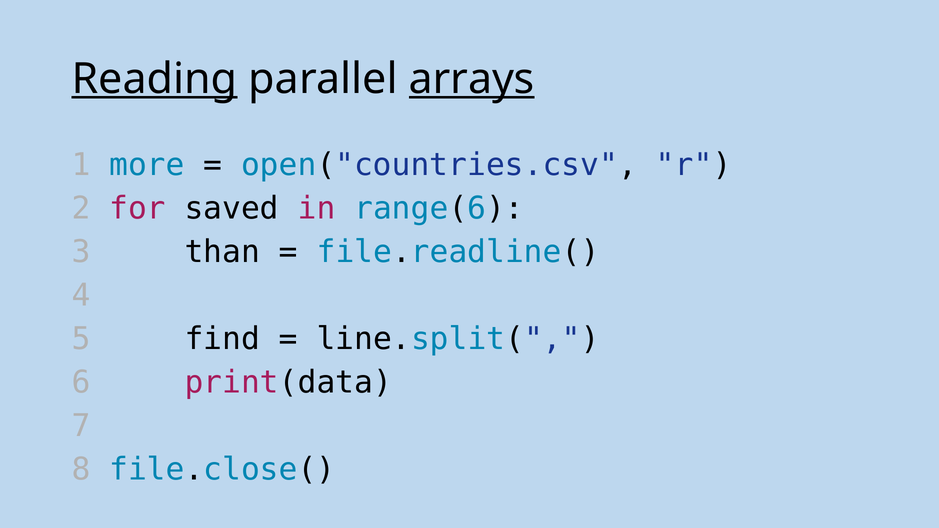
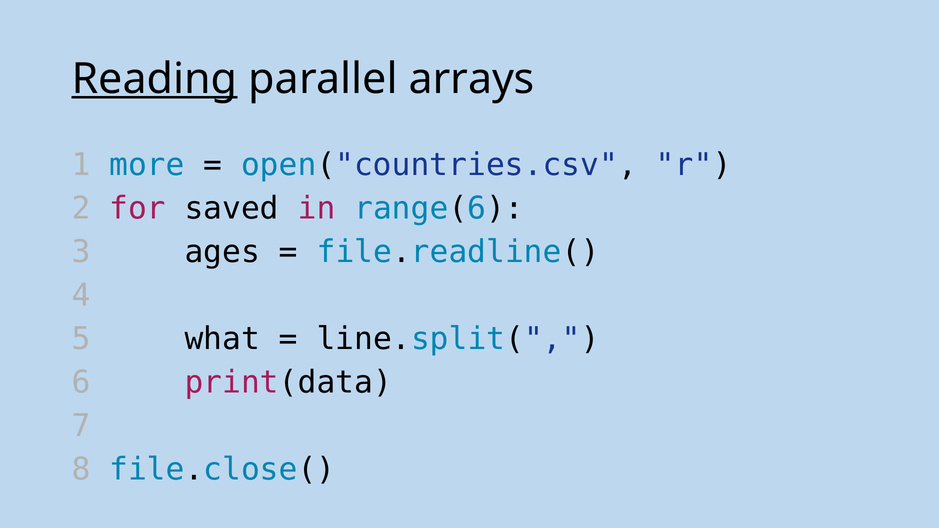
arrays underline: present -> none
than: than -> ages
find: find -> what
